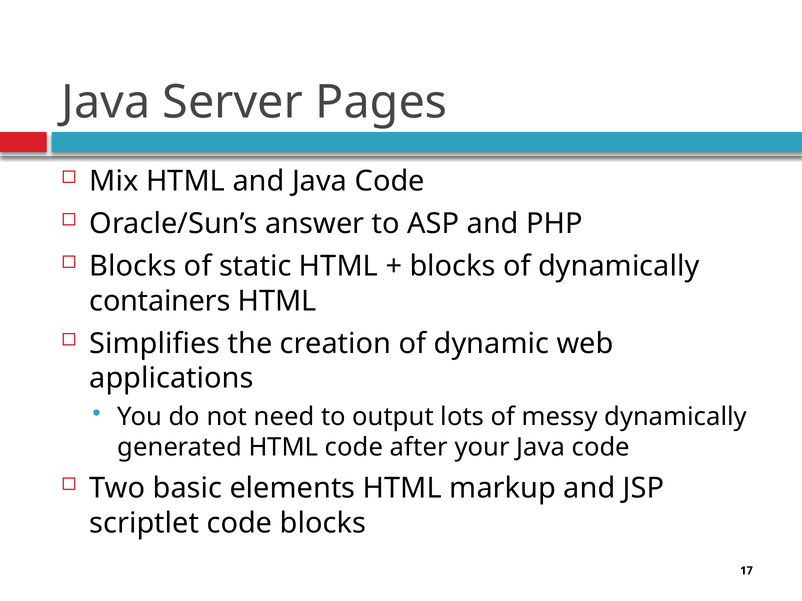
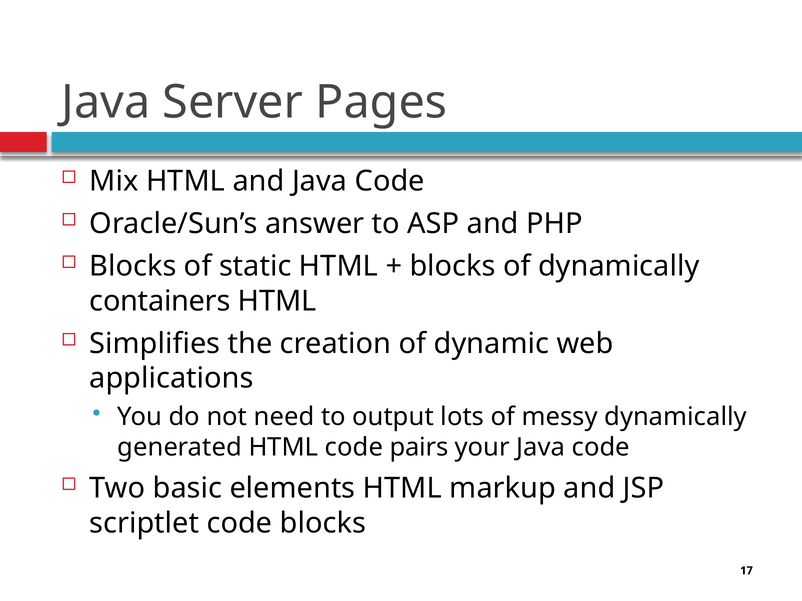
after: after -> pairs
